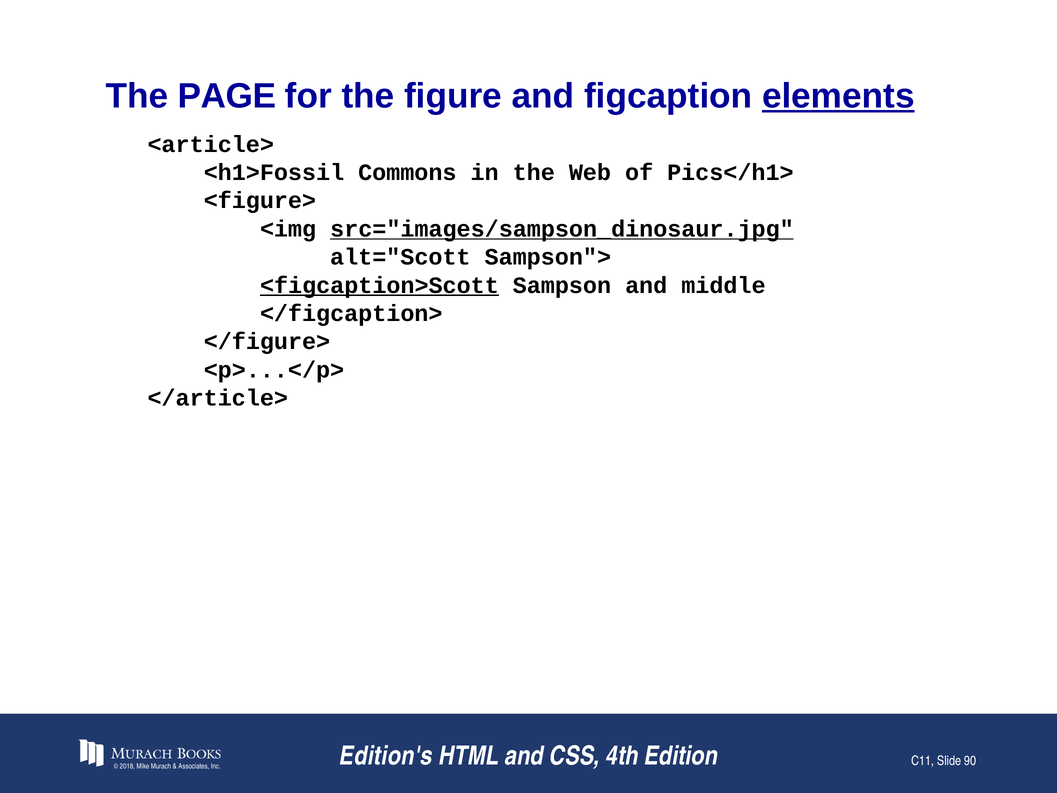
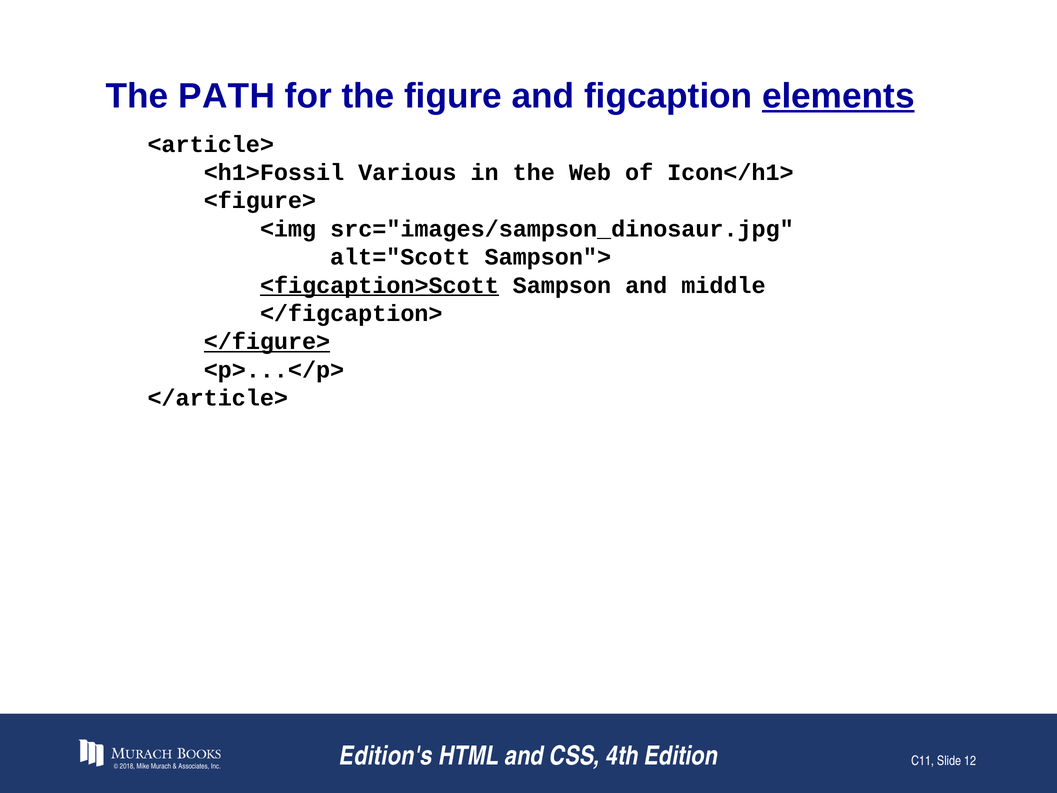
PAGE: PAGE -> PATH
Commons: Commons -> Various
Pics</h1>: Pics</h1> -> Icon</h1>
src="images/sampson_dinosaur.jpg underline: present -> none
</figure> underline: none -> present
90: 90 -> 12
